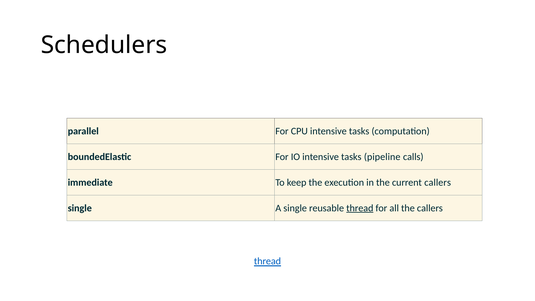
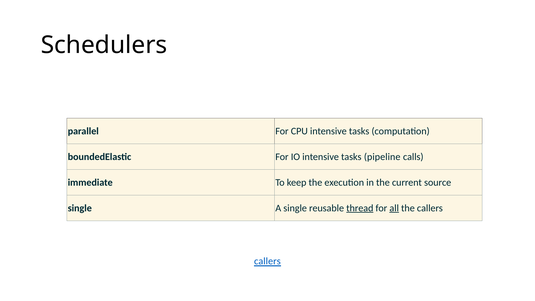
current callers: callers -> source
all underline: none -> present
thread at (267, 261): thread -> callers
